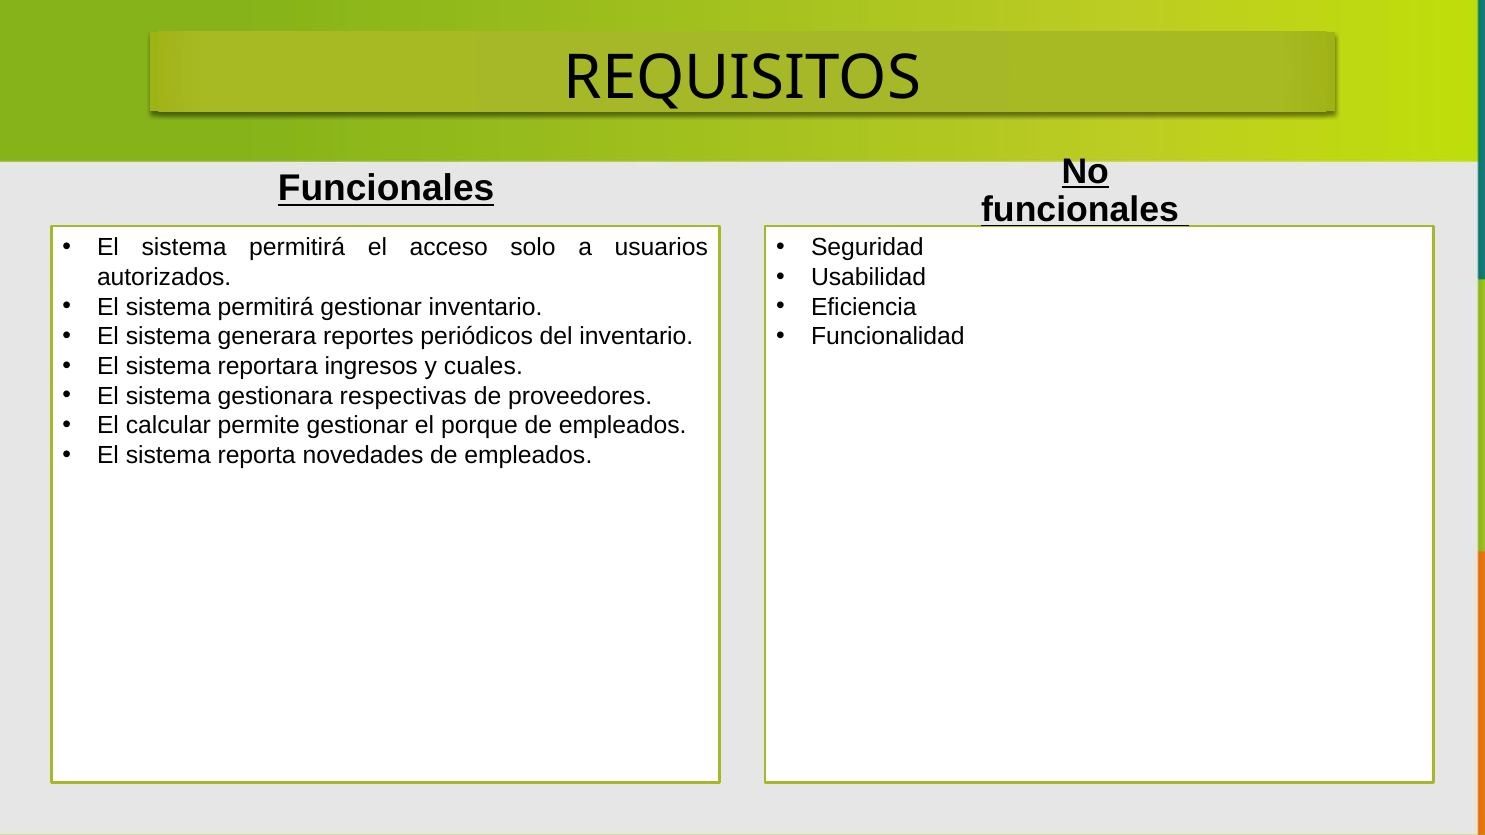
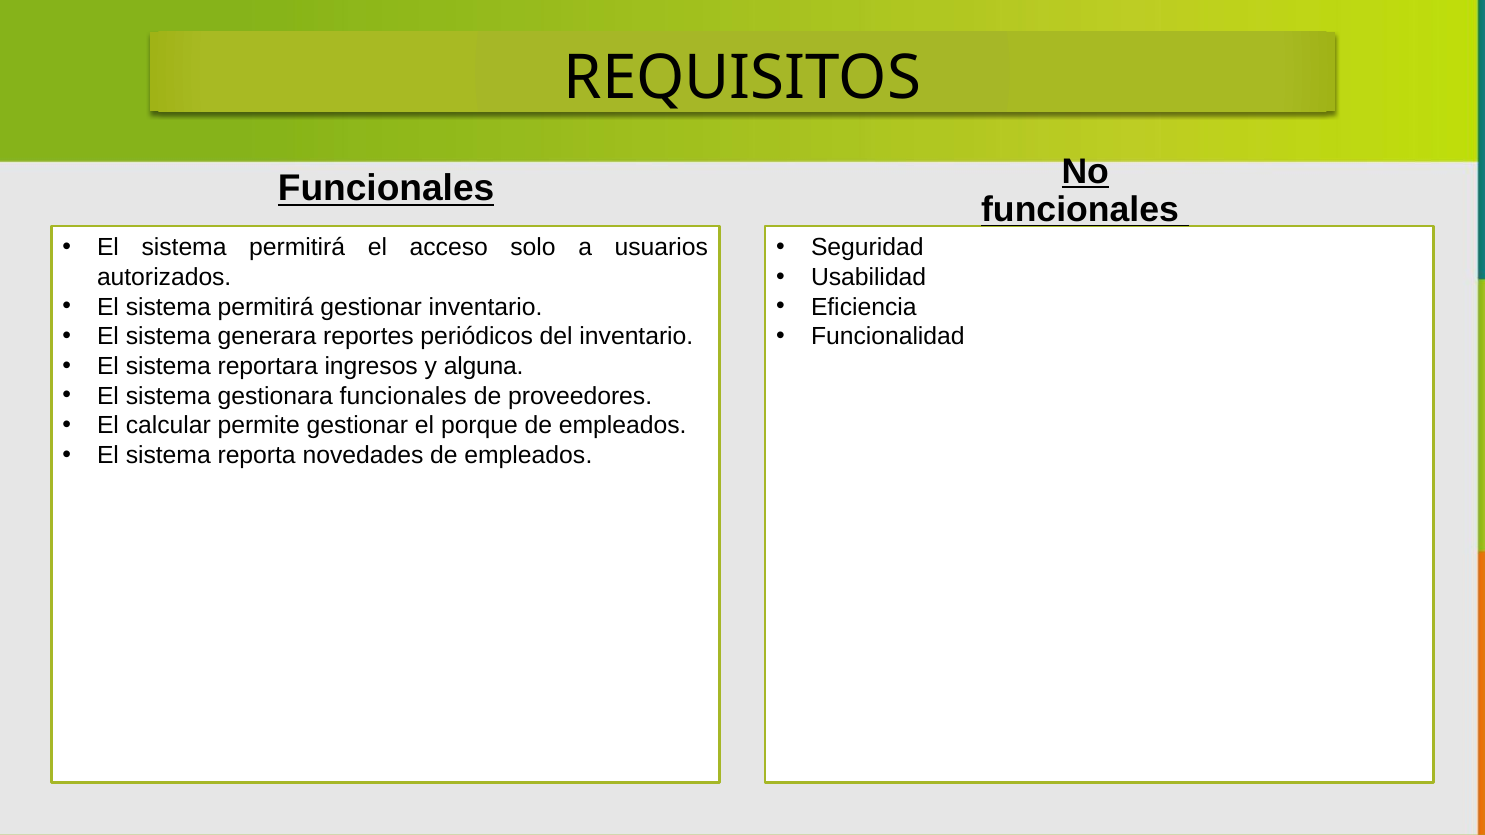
cuales: cuales -> alguna
gestionara respectivas: respectivas -> funcionales
